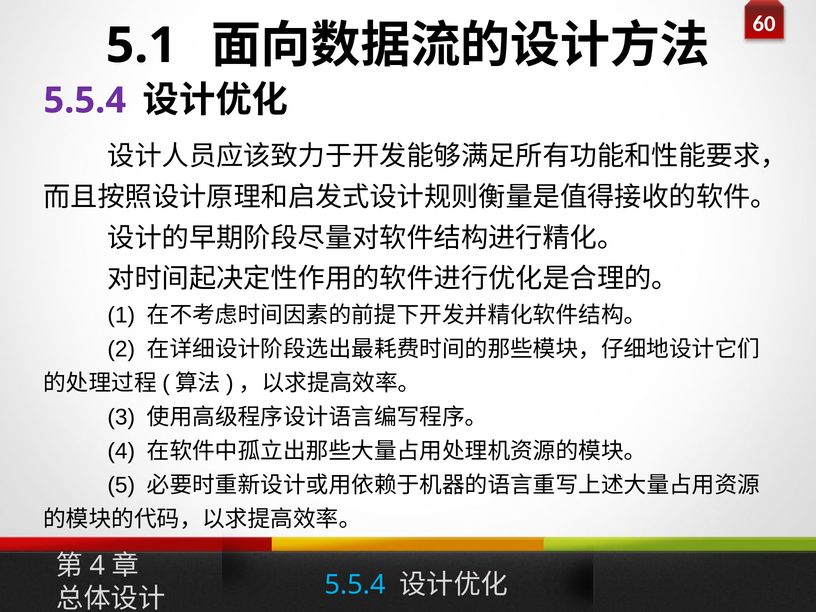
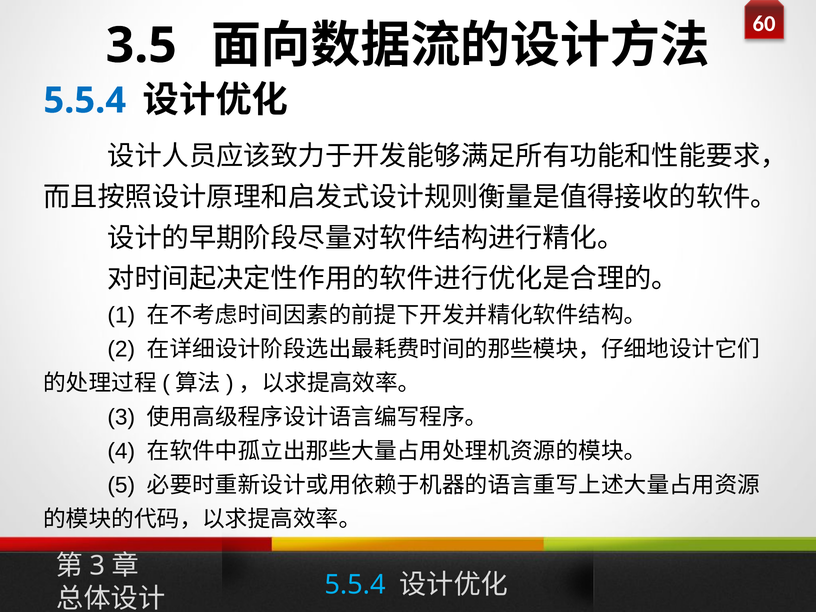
5.1: 5.1 -> 3.5
5.5.4 at (85, 101) colour: purple -> blue
4 at (97, 566): 4 -> 3
